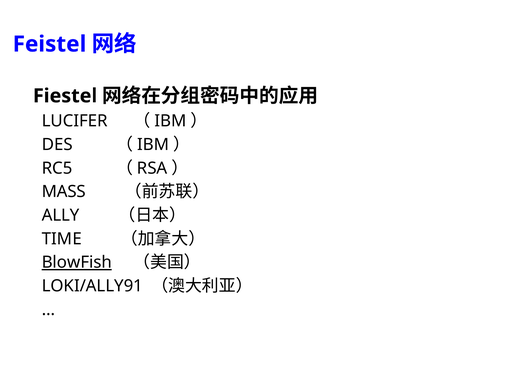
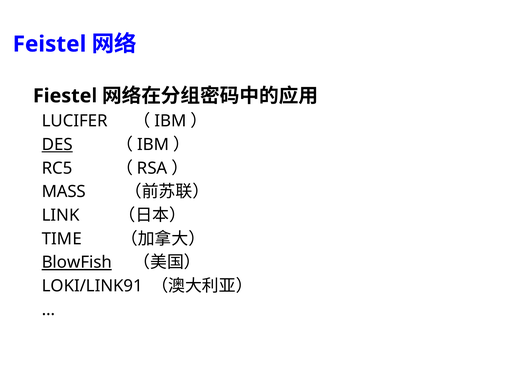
DES underline: none -> present
ALLY: ALLY -> LINK
LOKI/ALLY91: LOKI/ALLY91 -> LOKI/LINK91
